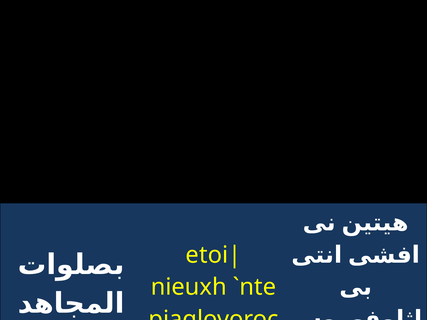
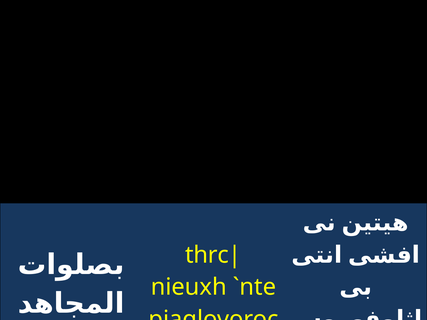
etoi: etoi -> thrc
